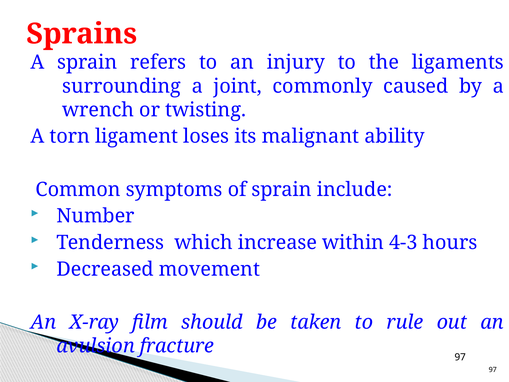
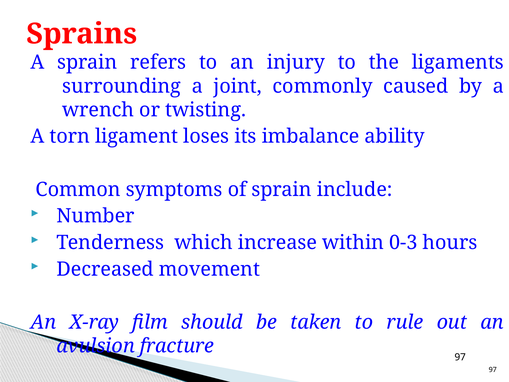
malignant: malignant -> imbalance
4-3: 4-3 -> 0-3
